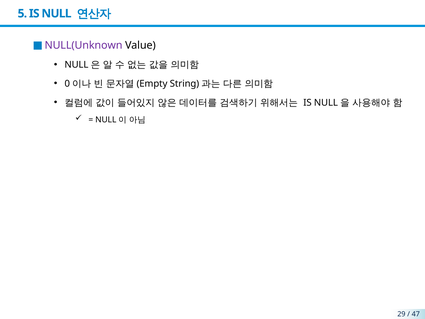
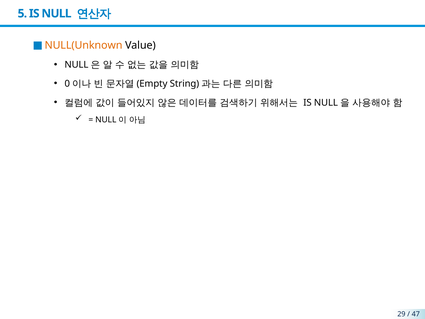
NULL(Unknown colour: purple -> orange
